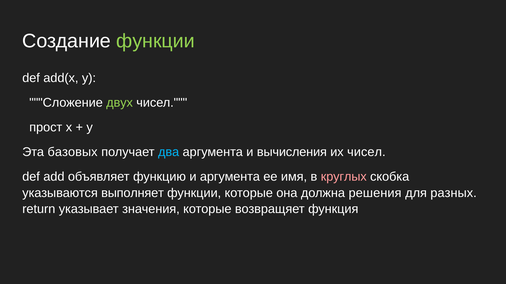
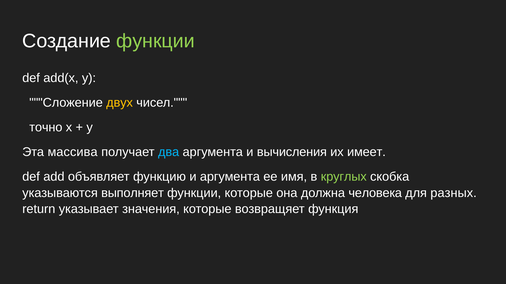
двух colour: light green -> yellow
прост: прост -> точно
базовых: базовых -> массива
их чисел: чисел -> имеет
круглых colour: pink -> light green
решения: решения -> человека
